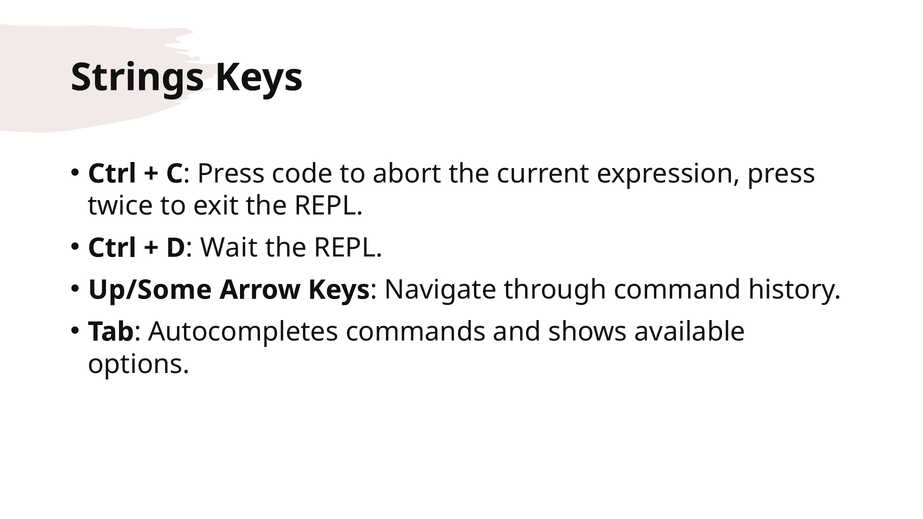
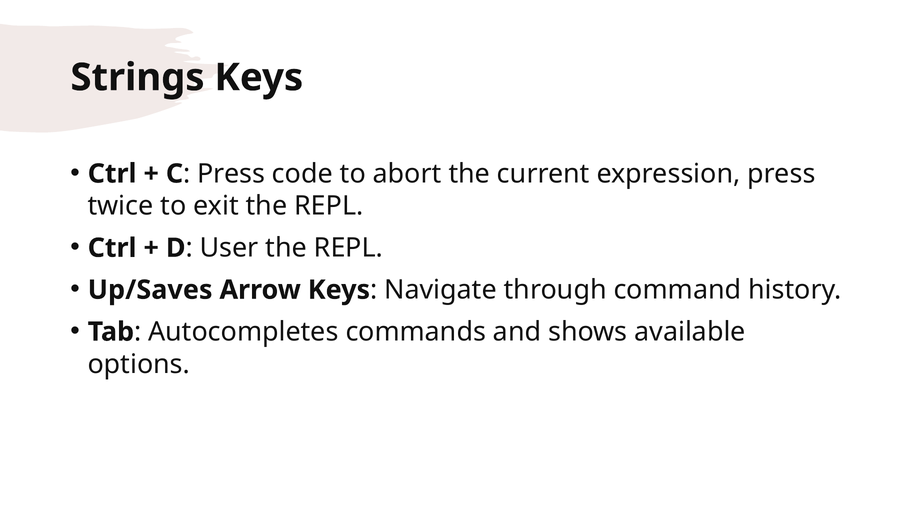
Wait: Wait -> User
Up/Some: Up/Some -> Up/Saves
